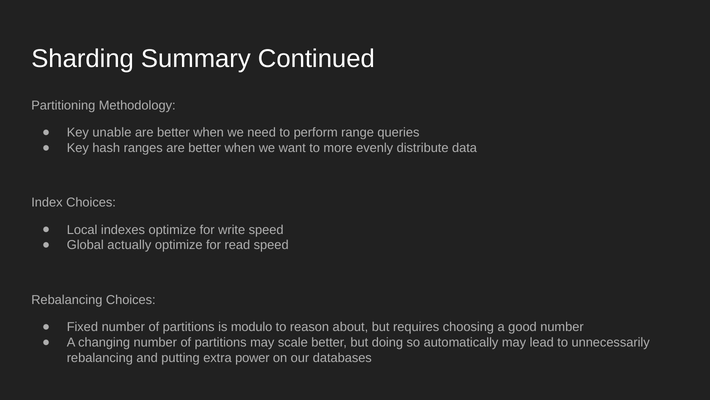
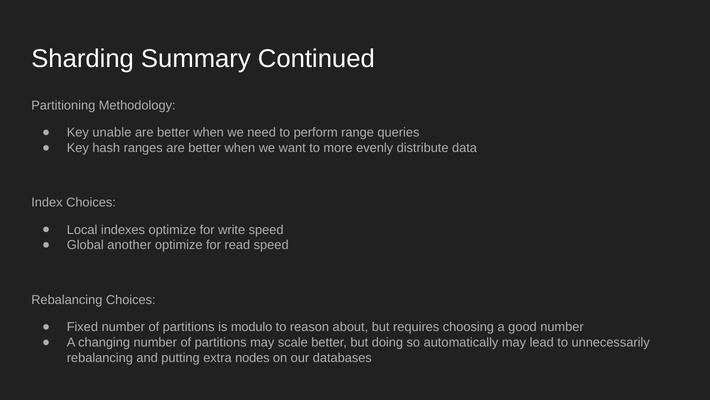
actually: actually -> another
power: power -> nodes
